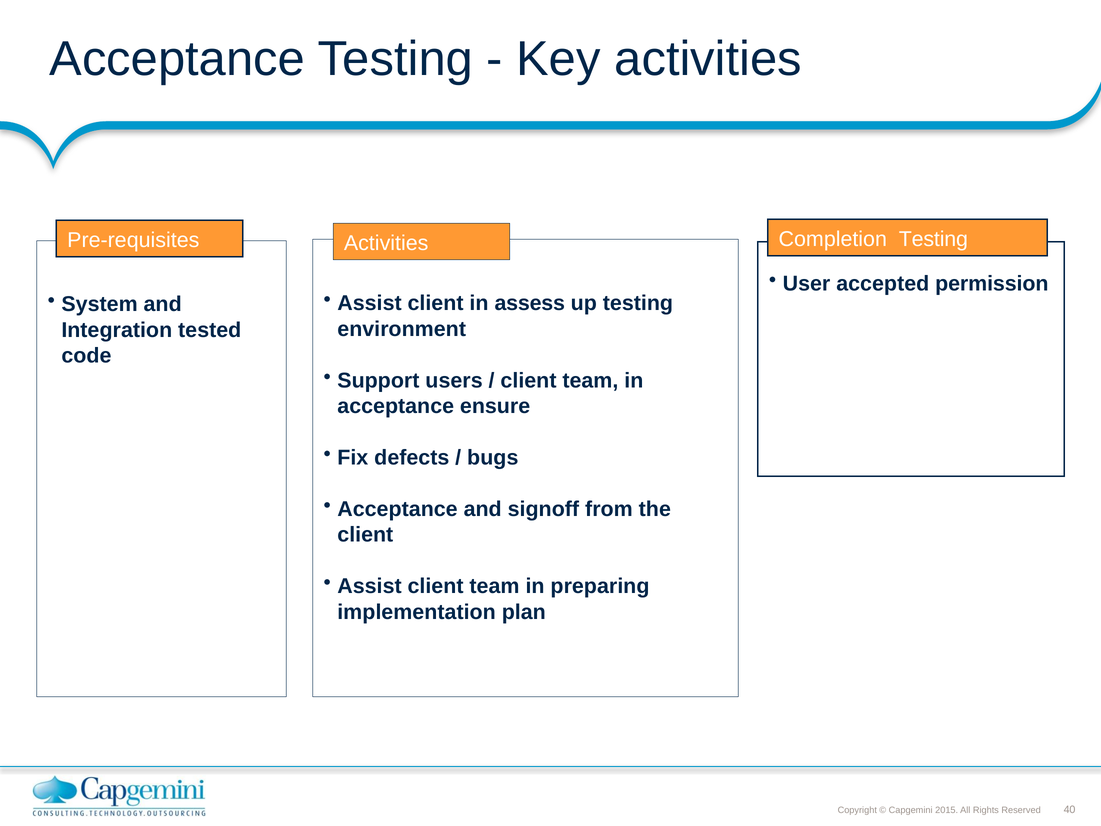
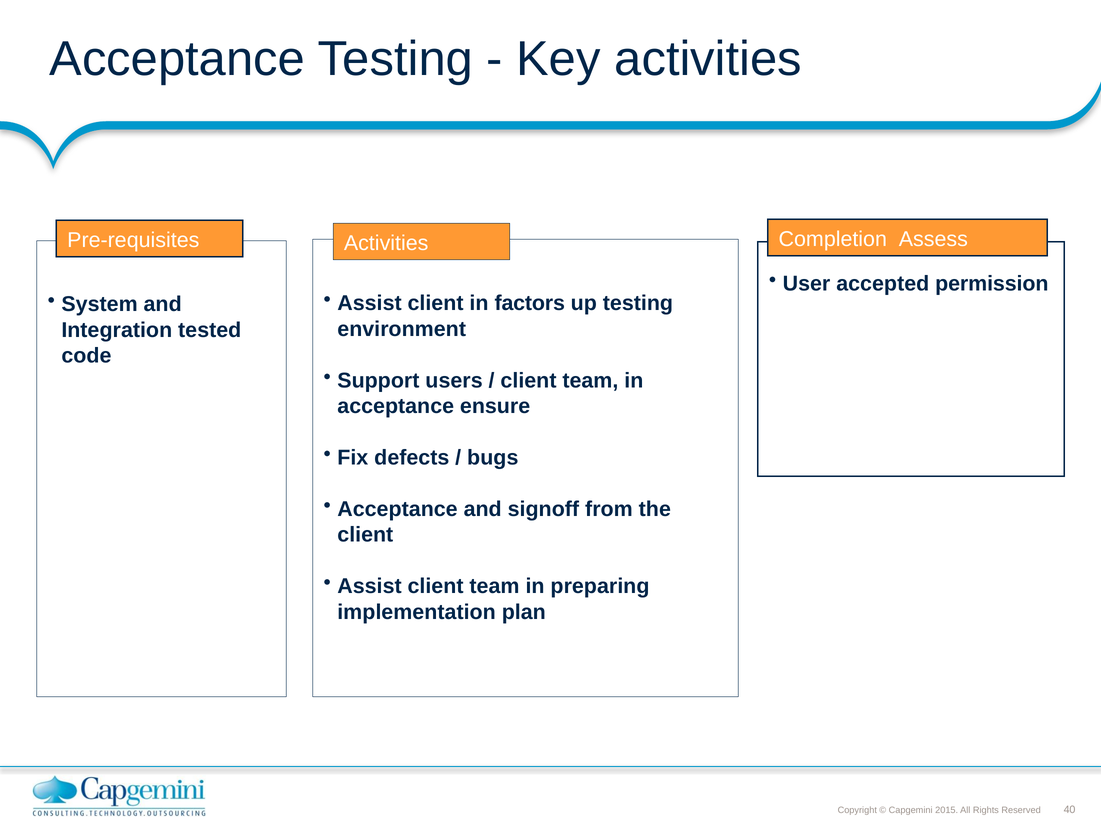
Completion Testing: Testing -> Assess
assess: assess -> factors
